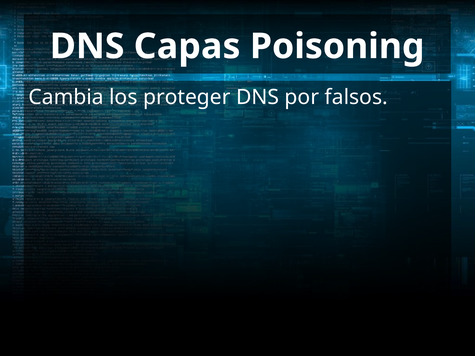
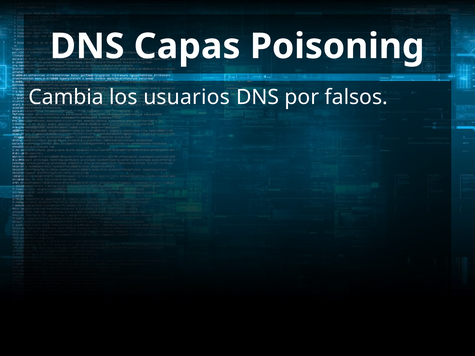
proteger: proteger -> usuarios
